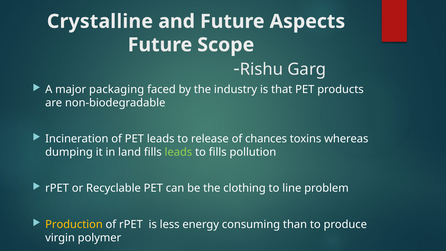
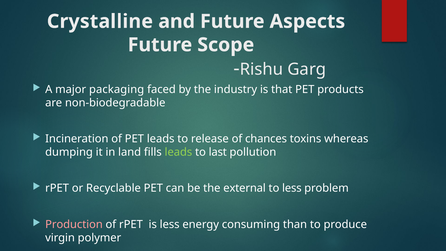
to fills: fills -> last
clothing: clothing -> external
to line: line -> less
Production colour: yellow -> pink
